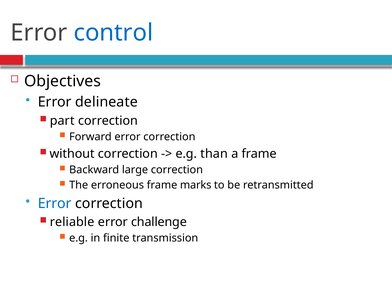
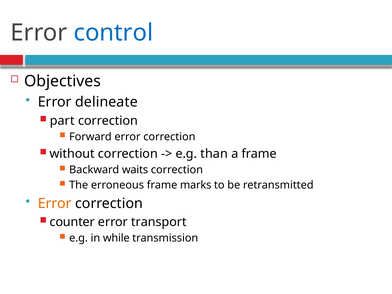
large: large -> waits
Error at (55, 203) colour: blue -> orange
reliable: reliable -> counter
challenge: challenge -> transport
finite: finite -> while
